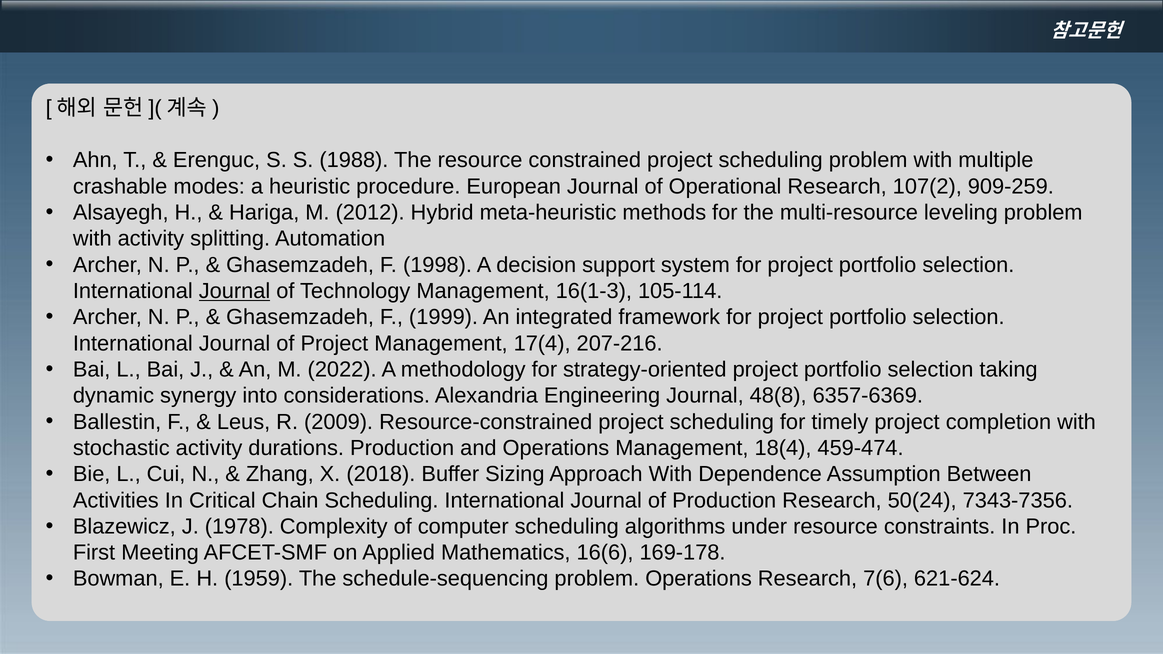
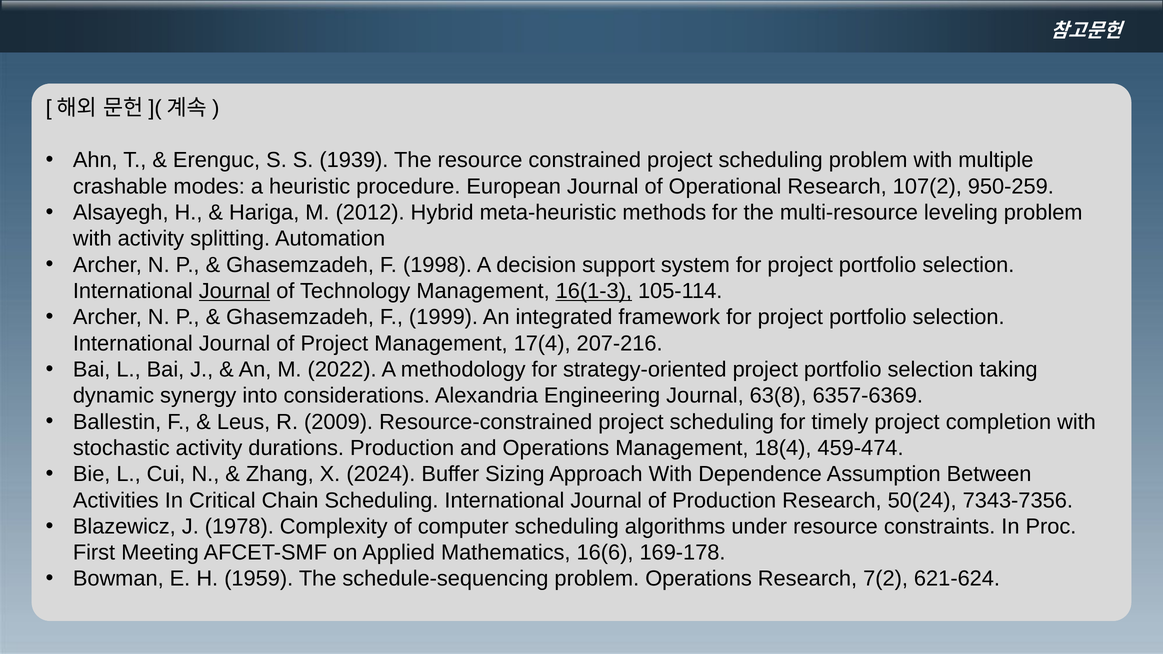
1988: 1988 -> 1939
909-259: 909-259 -> 950-259
16(1-3 underline: none -> present
48(8: 48(8 -> 63(8
2018: 2018 -> 2024
7(6: 7(6 -> 7(2
